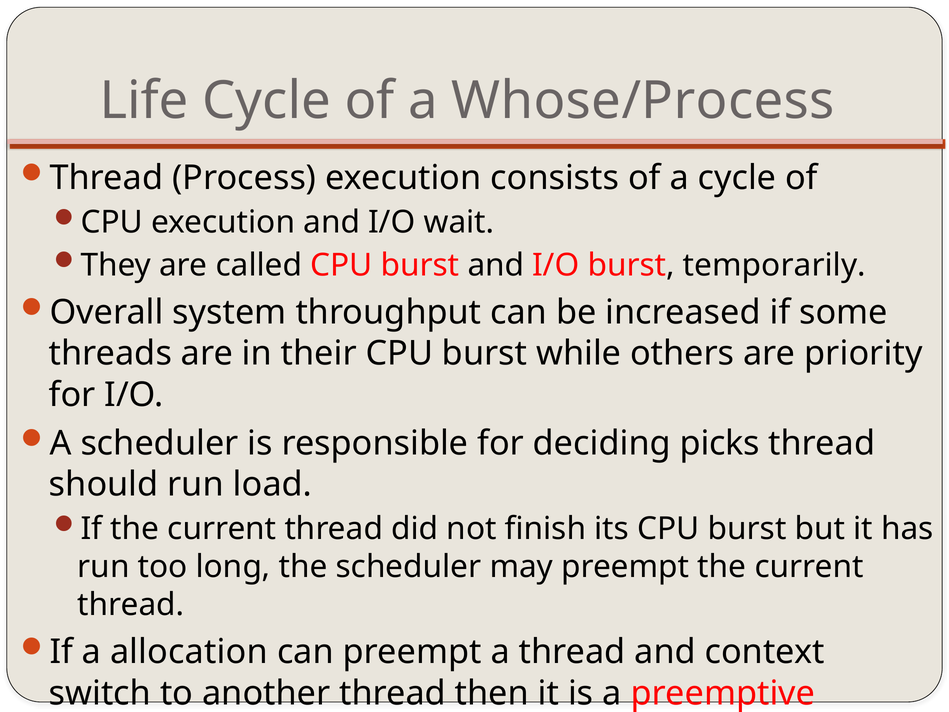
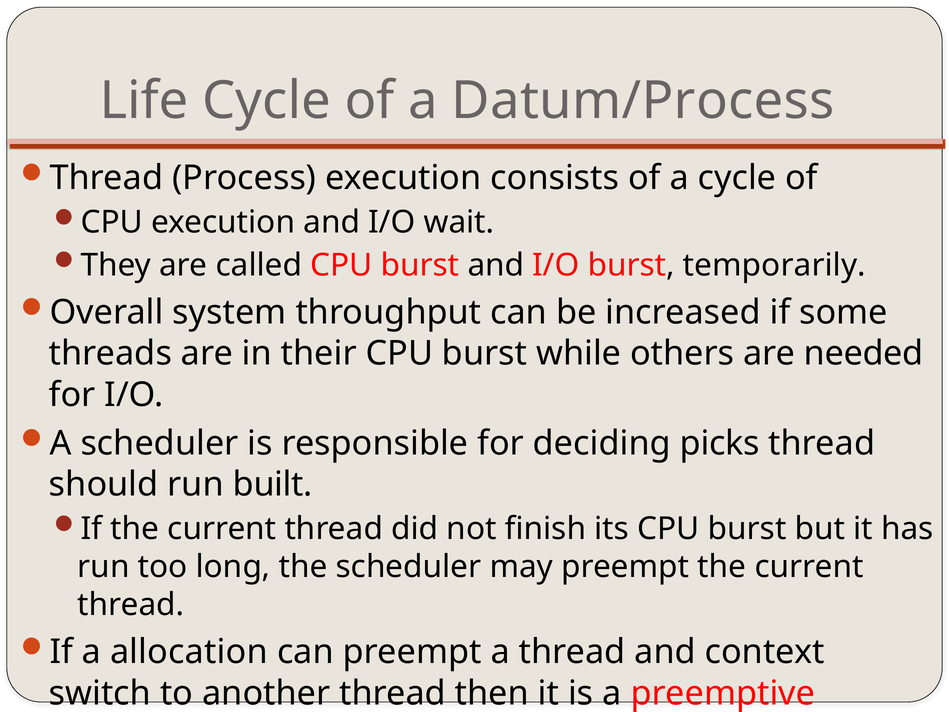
Whose/Process: Whose/Process -> Datum/Process
priority: priority -> needed
load: load -> built
